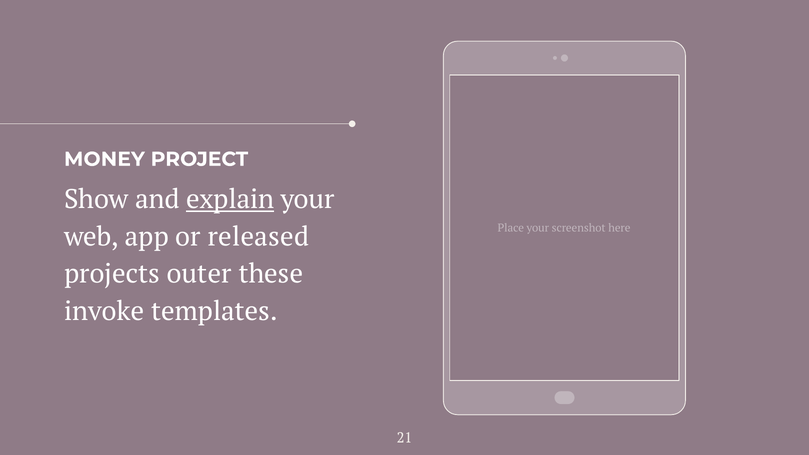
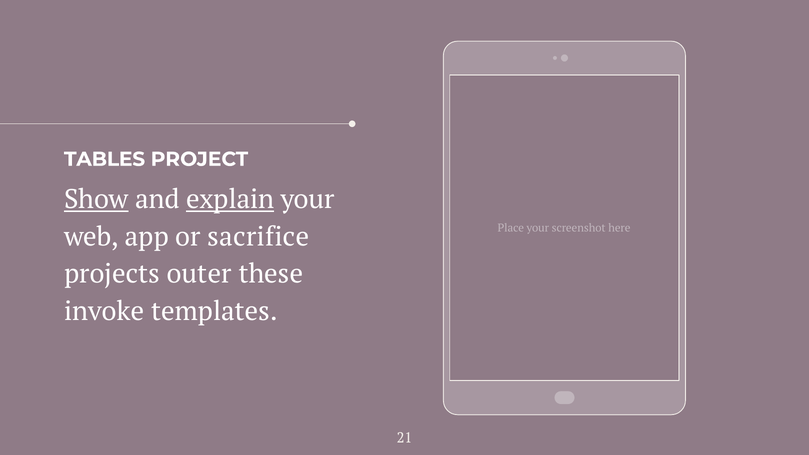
MONEY: MONEY -> TABLES
Show underline: none -> present
released: released -> sacrifice
